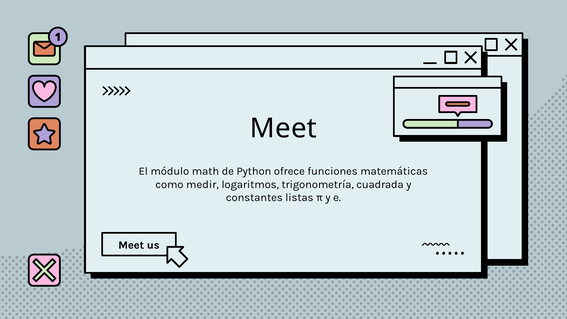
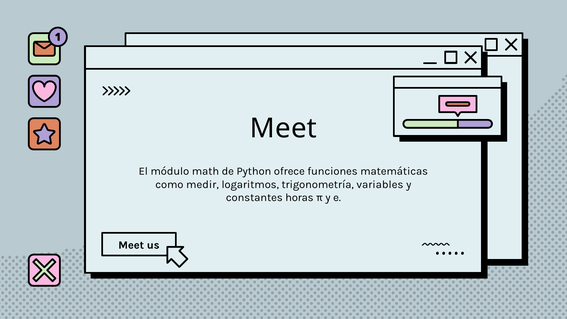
cuadrada: cuadrada -> variables
listas: listas -> horas
